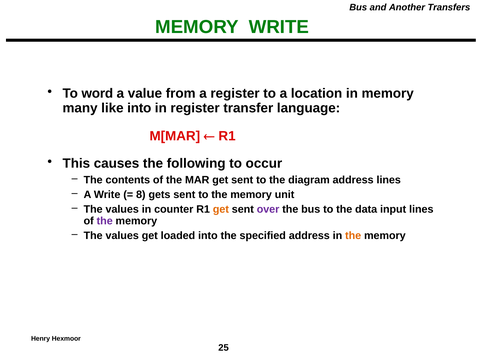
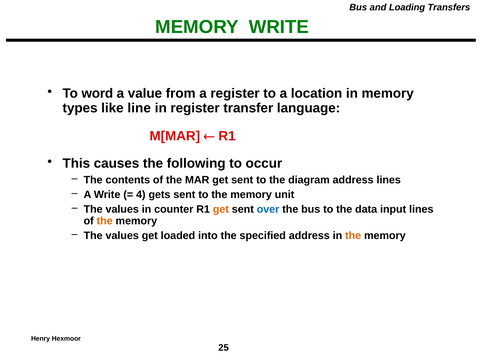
Another: Another -> Loading
many: many -> types
like into: into -> line
8: 8 -> 4
over colour: purple -> blue
the at (105, 221) colour: purple -> orange
